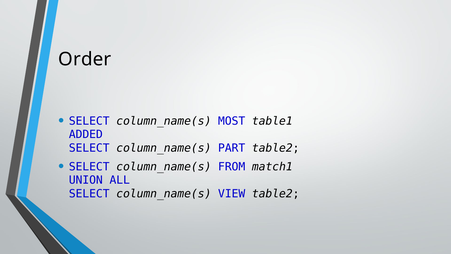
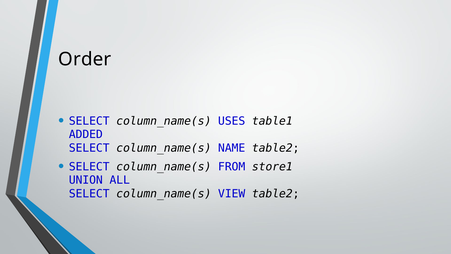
MOST: MOST -> USES
PART: PART -> NAME
match1: match1 -> store1
